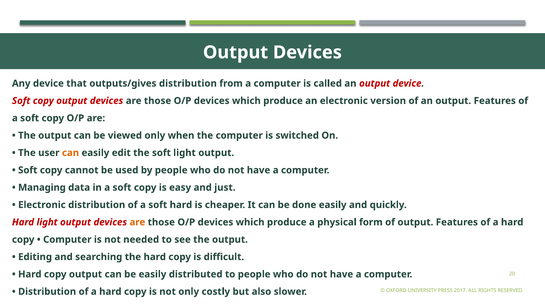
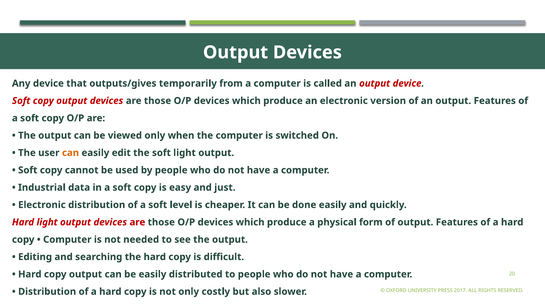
outputs/gives distribution: distribution -> temporarily
Managing: Managing -> Industrial
soft hard: hard -> level
are at (137, 223) colour: orange -> red
